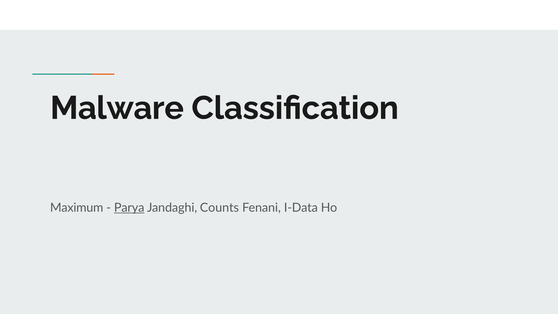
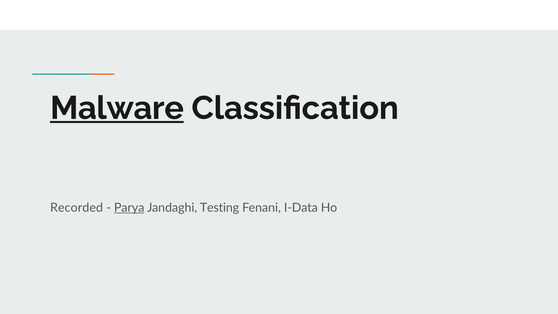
Malware underline: none -> present
Maximum: Maximum -> Recorded
Counts: Counts -> Testing
